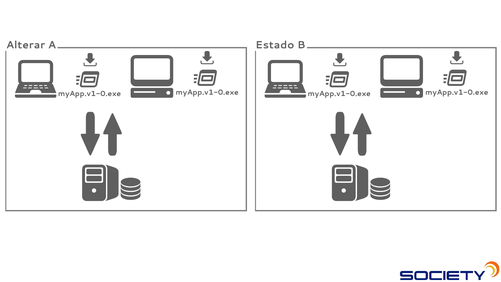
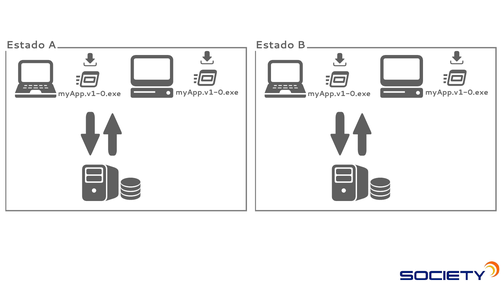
Alterar at (26, 45): Alterar -> Estado
